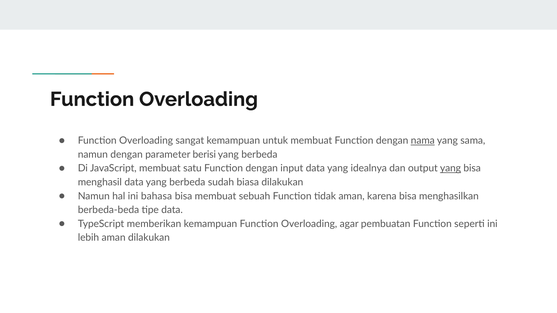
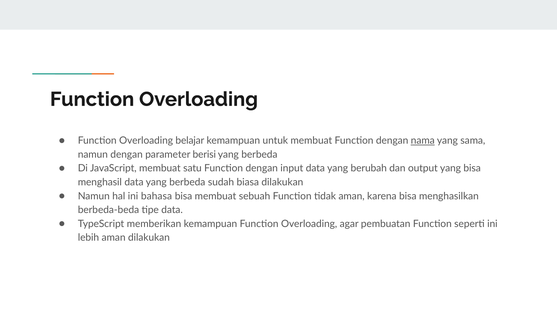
sangat: sangat -> belajar
idealnya: idealnya -> berubah
yang at (450, 169) underline: present -> none
